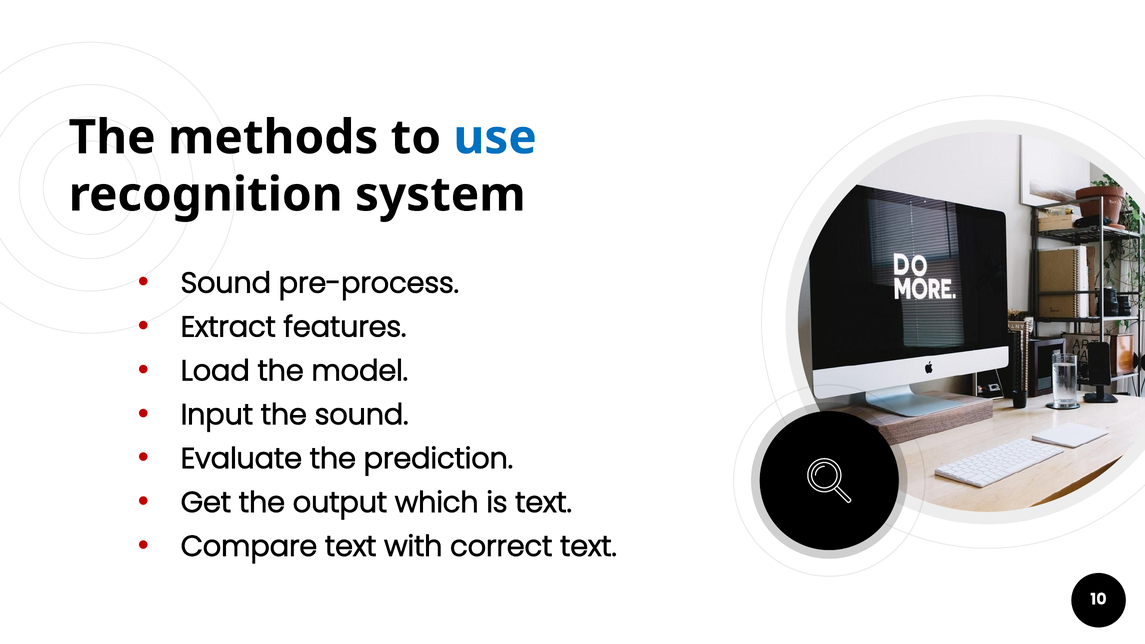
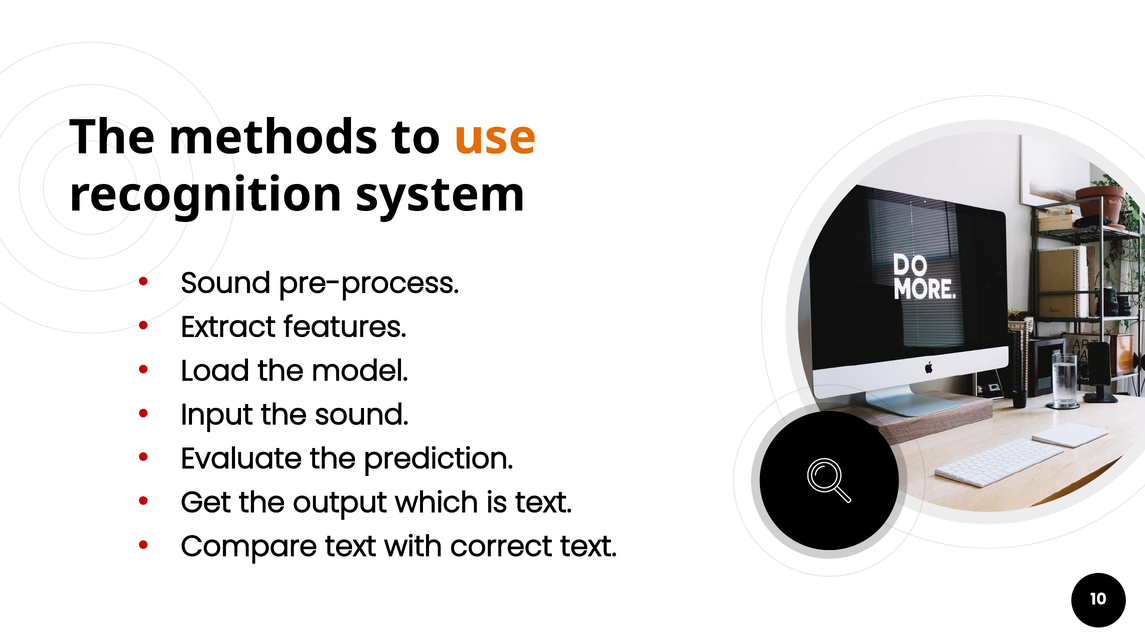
use colour: blue -> orange
